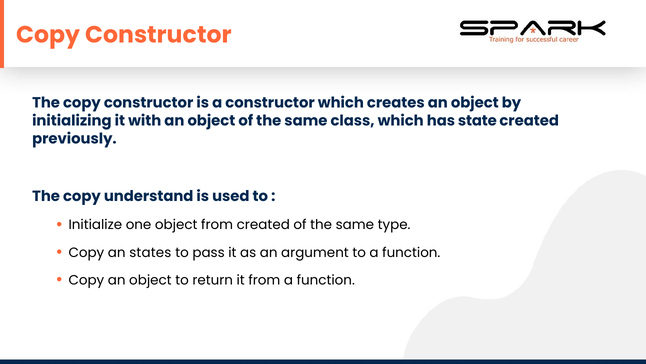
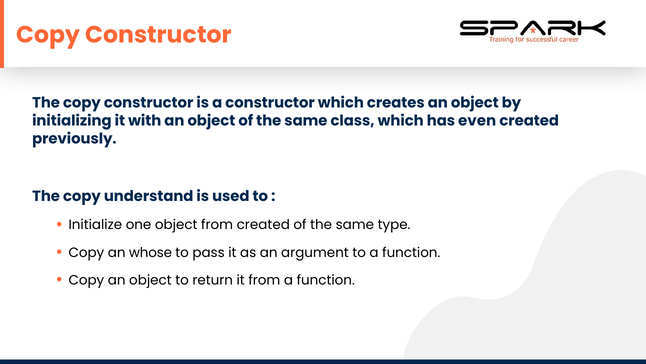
state: state -> even
states: states -> whose
